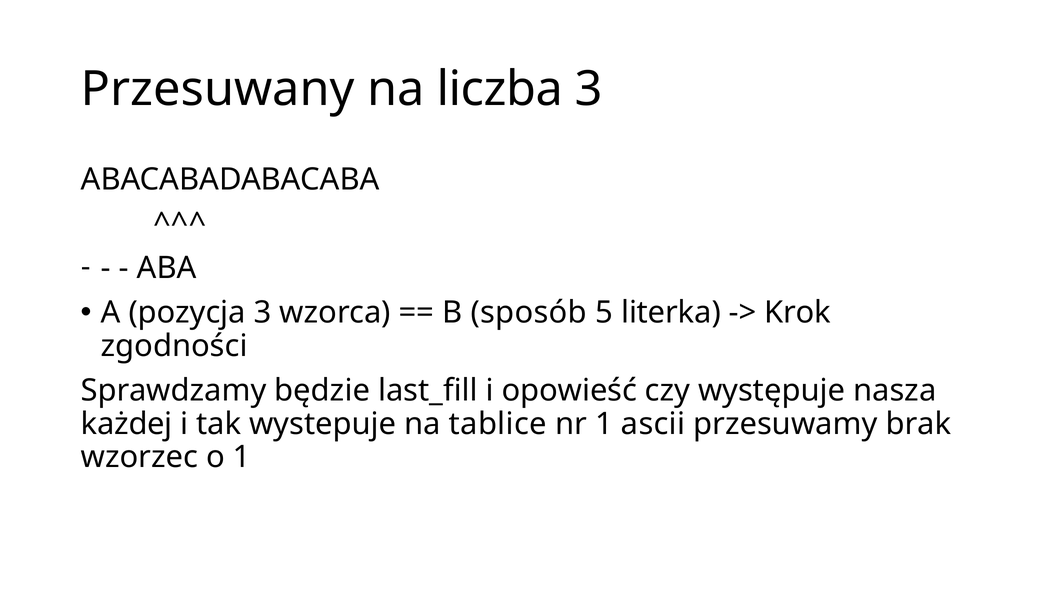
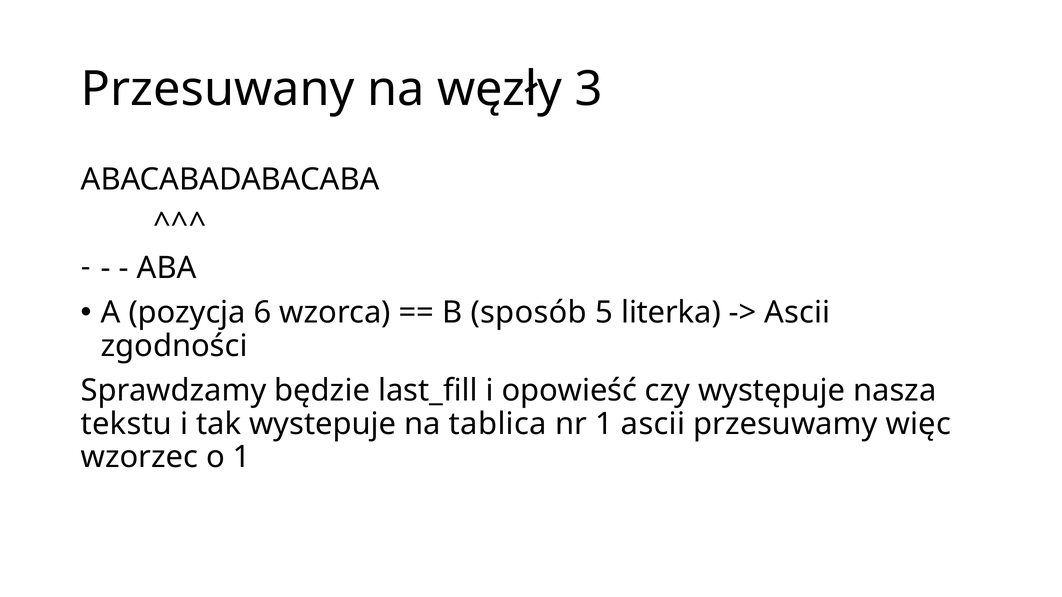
liczba: liczba -> węzły
pozycja 3: 3 -> 6
Krok at (798, 313): Krok -> Ascii
każdej: każdej -> tekstu
tablice: tablice -> tablica
brak: brak -> więc
